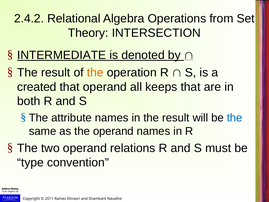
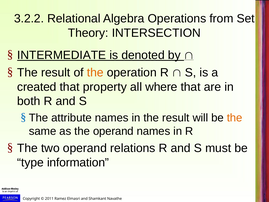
2.4.2: 2.4.2 -> 3.2.2
that operand: operand -> property
keeps: keeps -> where
the at (235, 118) colour: blue -> orange
convention: convention -> information
